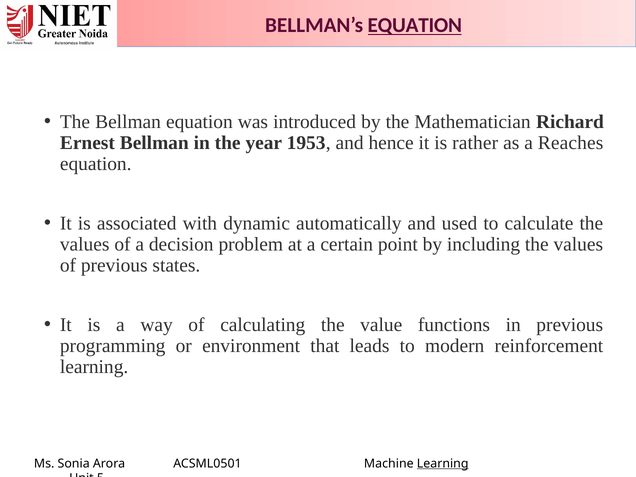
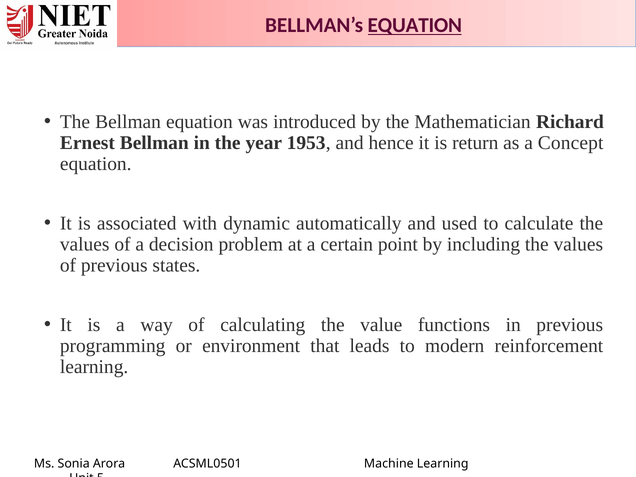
rather: rather -> return
Reaches: Reaches -> Concept
Learning at (443, 463) underline: present -> none
